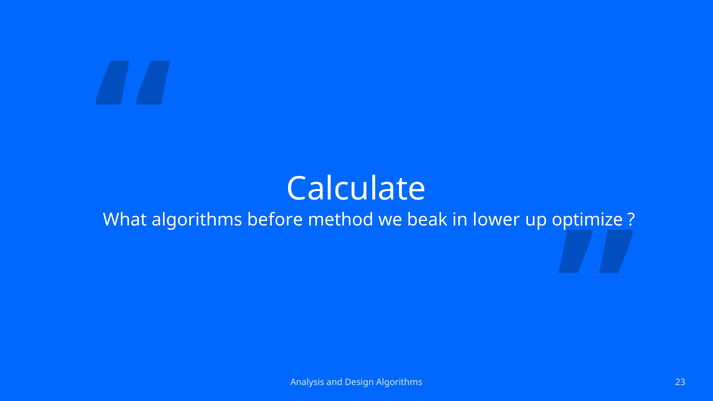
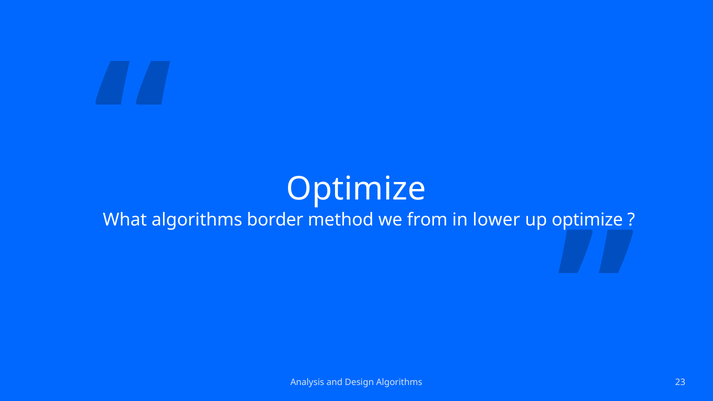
Calculate at (356, 189): Calculate -> Optimize
before: before -> border
beak: beak -> from
